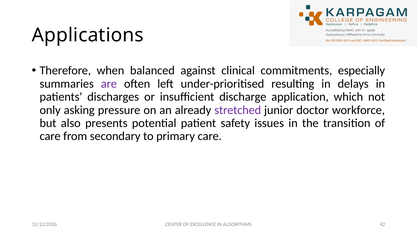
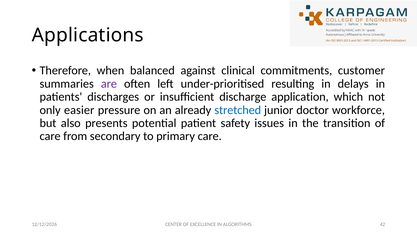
especially: especially -> customer
asking: asking -> easier
stretched colour: purple -> blue
